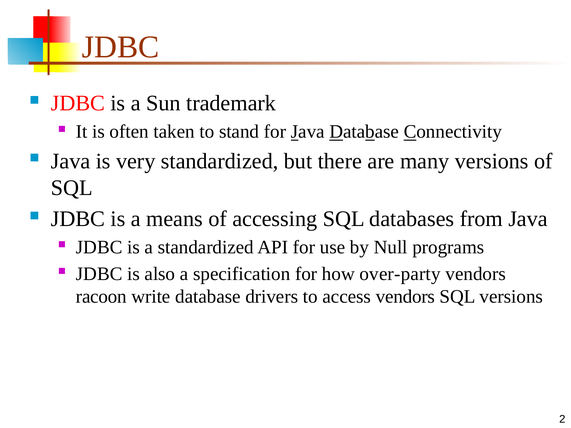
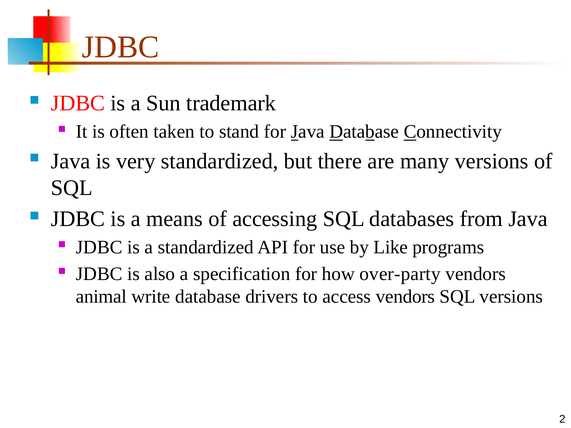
Null: Null -> Like
racoon: racoon -> animal
